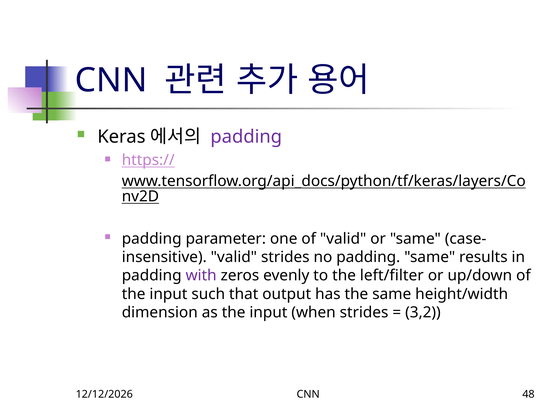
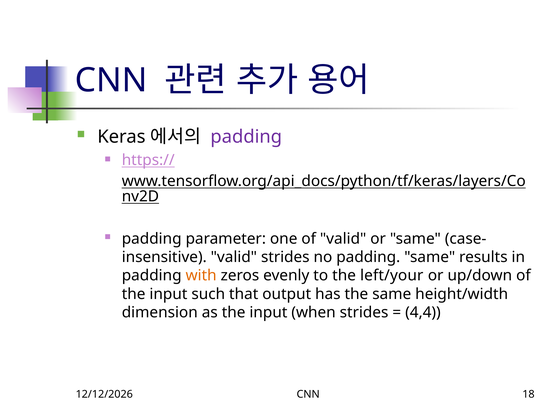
with colour: purple -> orange
left/filter: left/filter -> left/your
3,2: 3,2 -> 4,4
48: 48 -> 18
